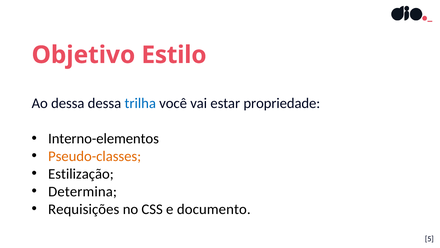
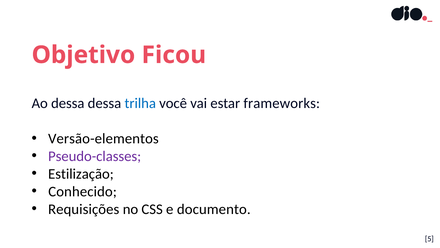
Estilo: Estilo -> Ficou
propriedade: propriedade -> frameworks
Interno-elementos: Interno-elementos -> Versão-elementos
Pseudo-classes colour: orange -> purple
Determina: Determina -> Conhecido
